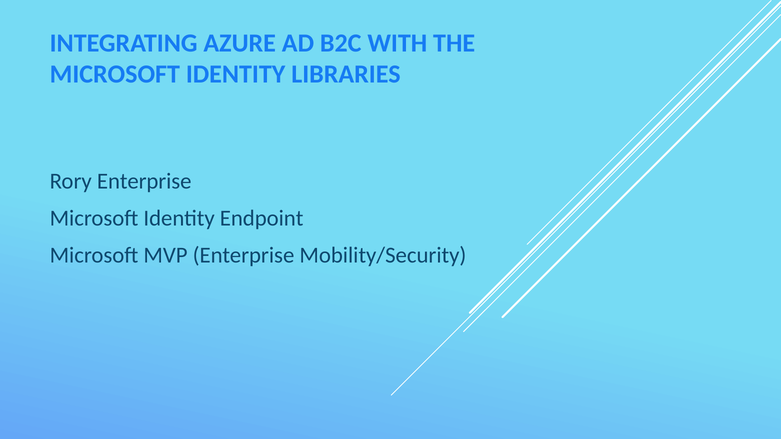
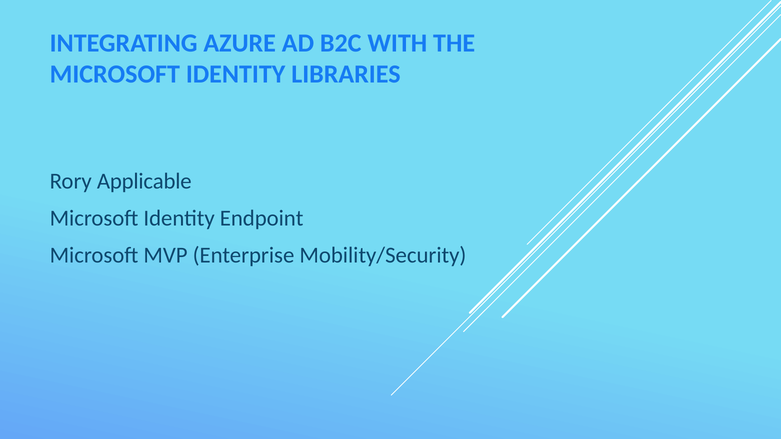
Rory Enterprise: Enterprise -> Applicable
